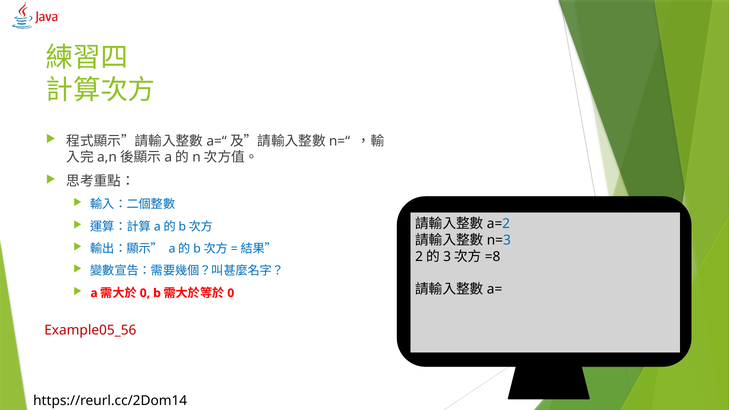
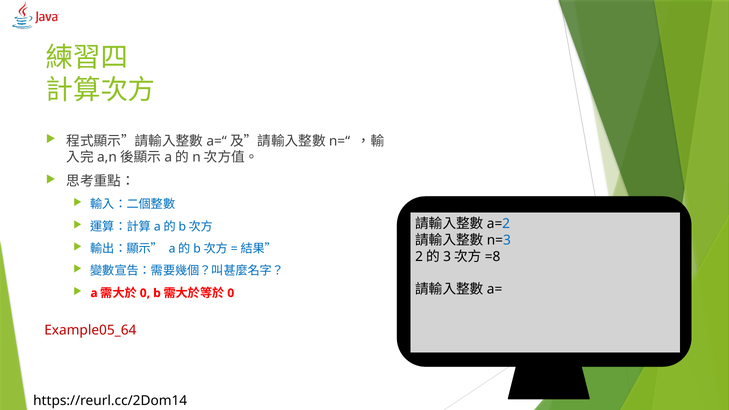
Example05_56: Example05_56 -> Example05_64
